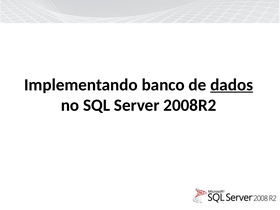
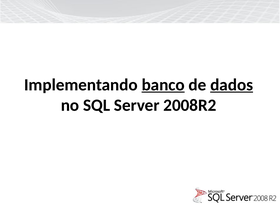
banco underline: none -> present
